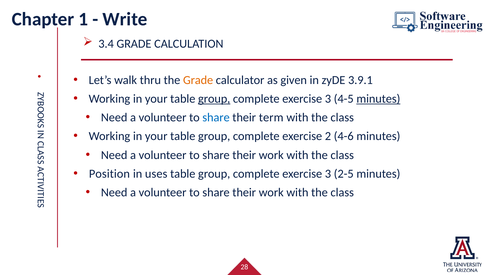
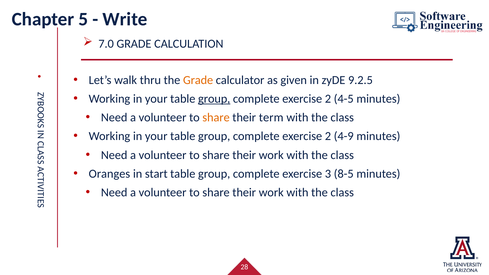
1: 1 -> 5
3.4: 3.4 -> 7.0
3.9.1: 3.9.1 -> 9.2.5
3 at (328, 99): 3 -> 2
minutes at (378, 99) underline: present -> none
share at (216, 118) colour: blue -> orange
4-6: 4-6 -> 4-9
Position: Position -> Oranges
uses: uses -> start
2-5: 2-5 -> 8-5
